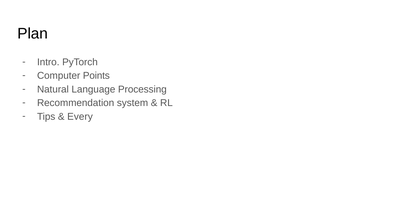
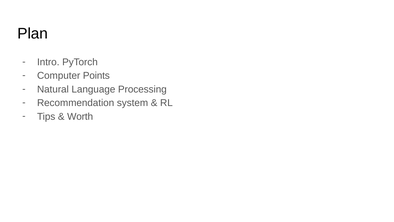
Every: Every -> Worth
